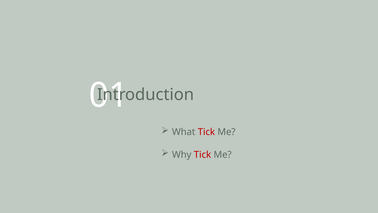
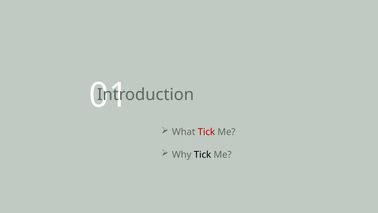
Tick at (203, 154) colour: red -> black
